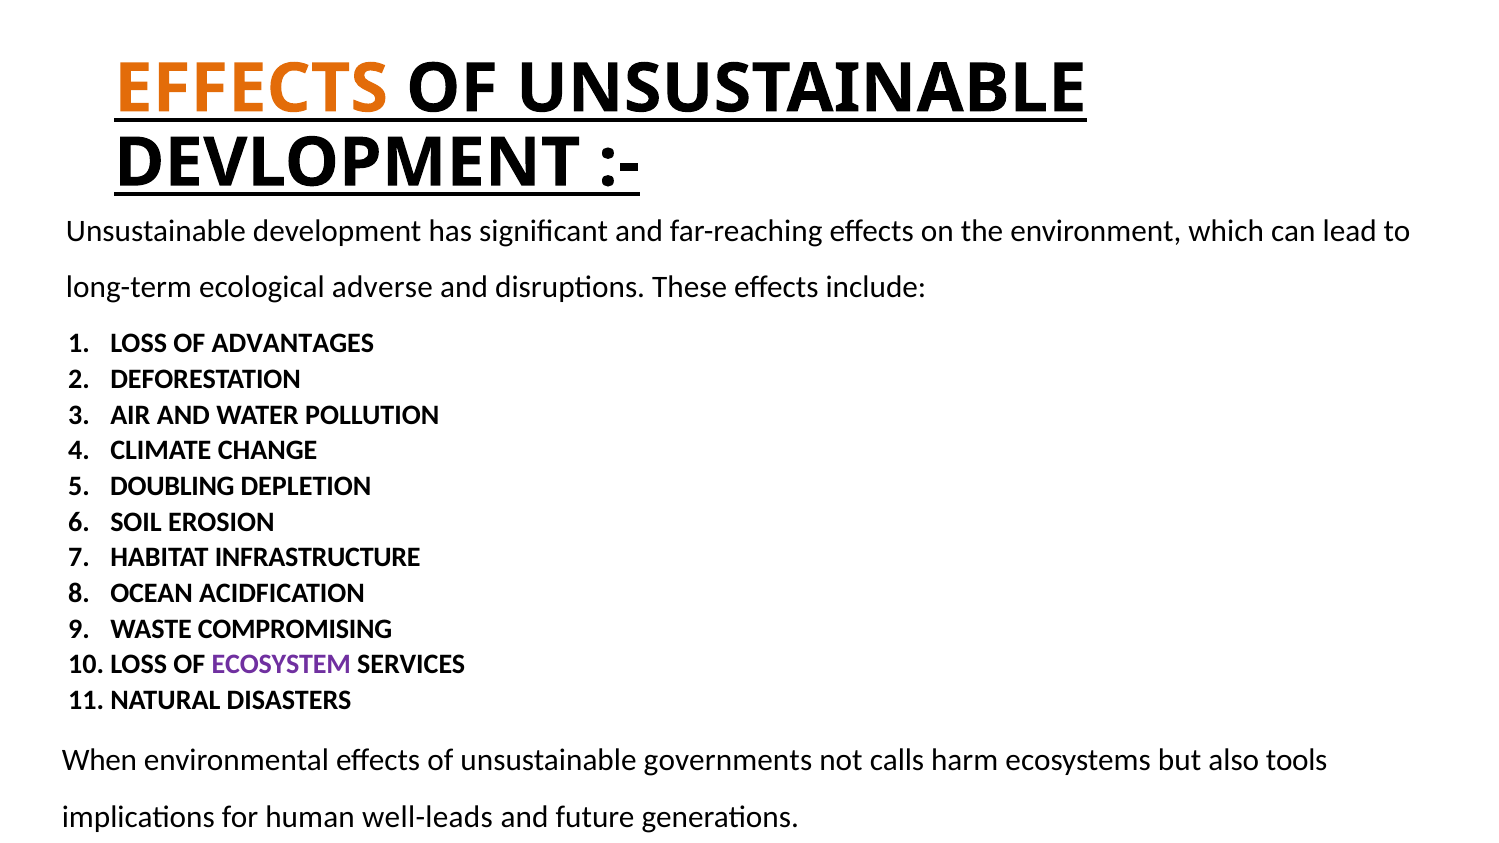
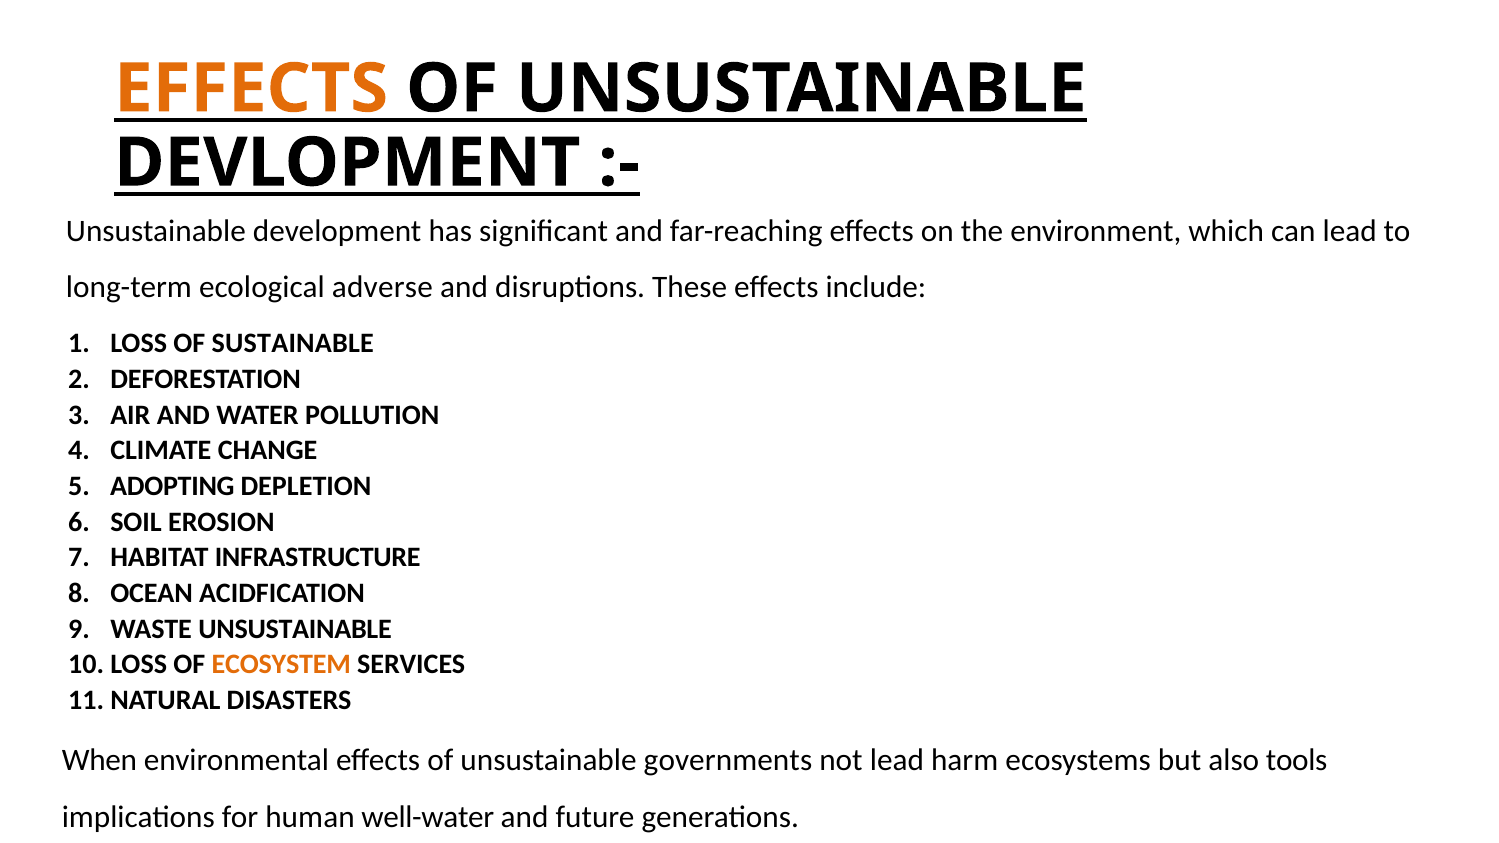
ADVANTAGES: ADVANTAGES -> SUSTAINABLE
DOUBLING: DOUBLING -> ADOPTING
WASTE COMPROMISING: COMPROMISING -> UNSUSTAINABLE
ECOSYSTEM colour: purple -> orange
not calls: calls -> lead
well-leads: well-leads -> well-water
